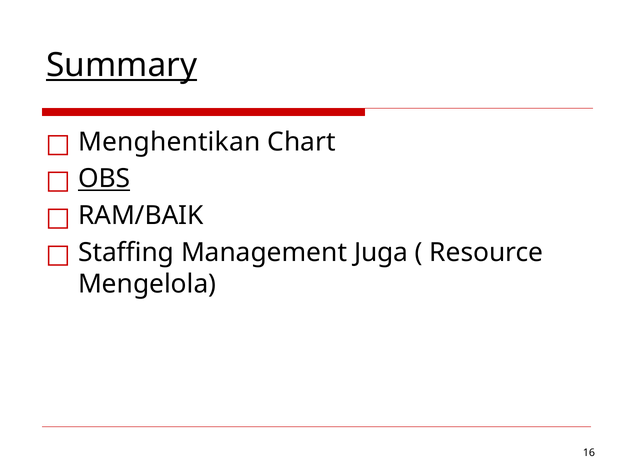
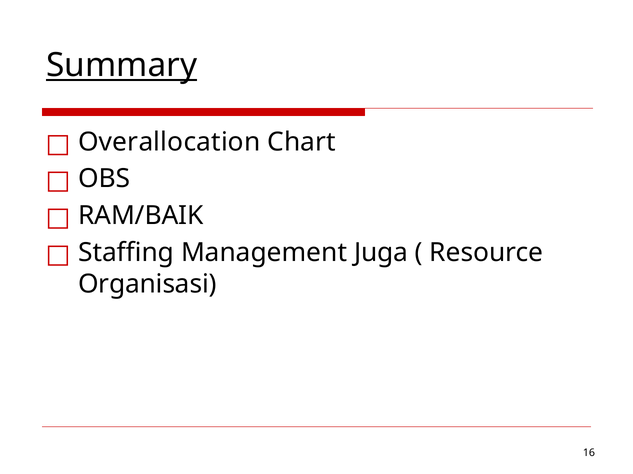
Menghentikan: Menghentikan -> Overallocation
OBS underline: present -> none
Mengelola: Mengelola -> Organisasi
